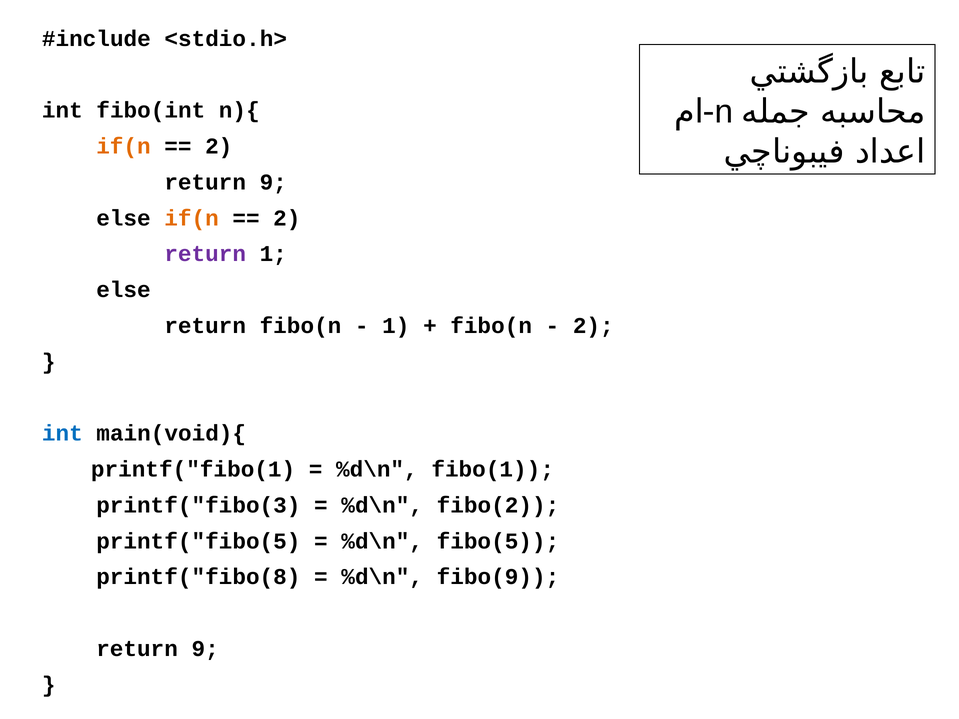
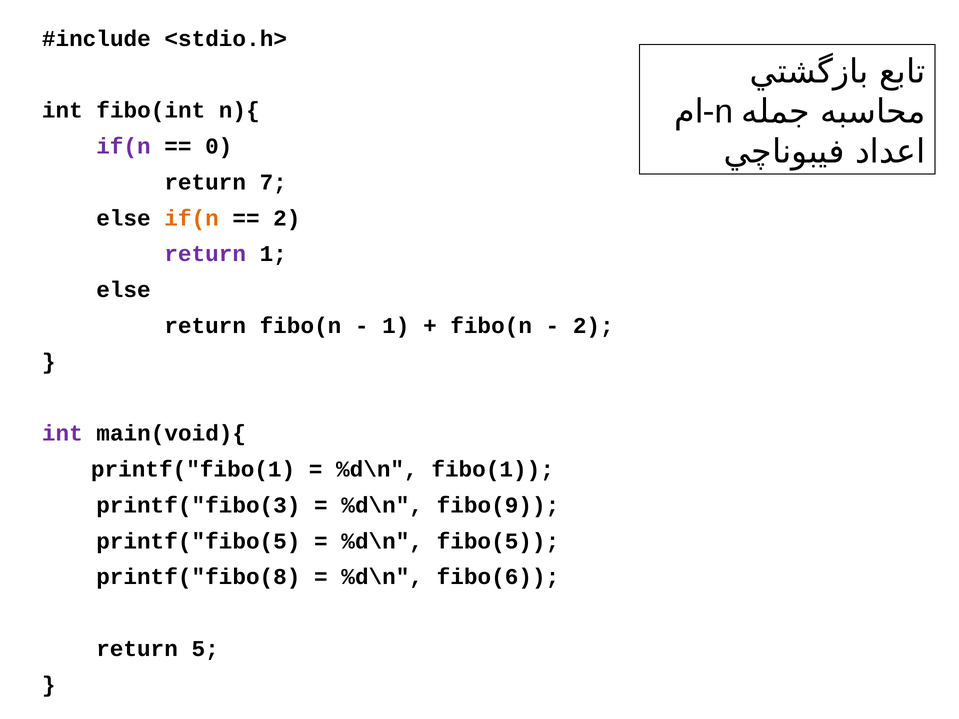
if(n at (123, 146) colour: orange -> purple
2 at (219, 146): 2 -> 0
9 at (273, 182): 9 -> 7
int at (62, 434) colour: blue -> purple
fibo(2: fibo(2 -> fibo(9
fibo(9: fibo(9 -> fibo(6
9 at (205, 649): 9 -> 5
